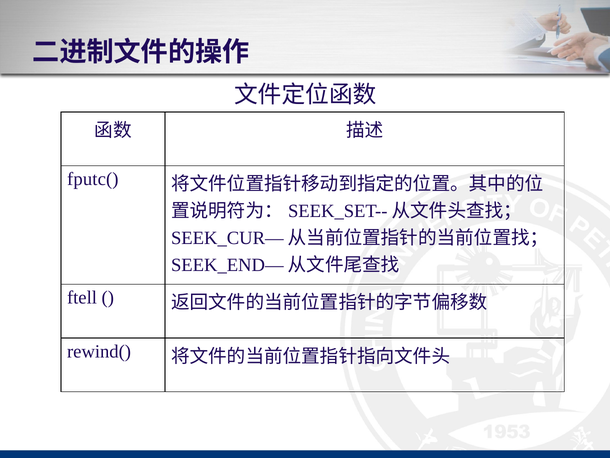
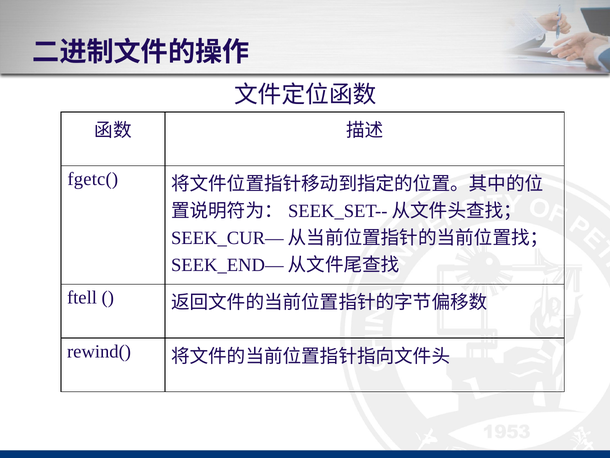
fputc(: fputc( -> fgetc(
